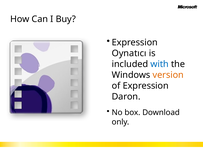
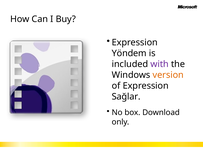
Oynatıcı: Oynatıcı -> Yöndem
with colour: blue -> purple
Daron: Daron -> Sağlar
